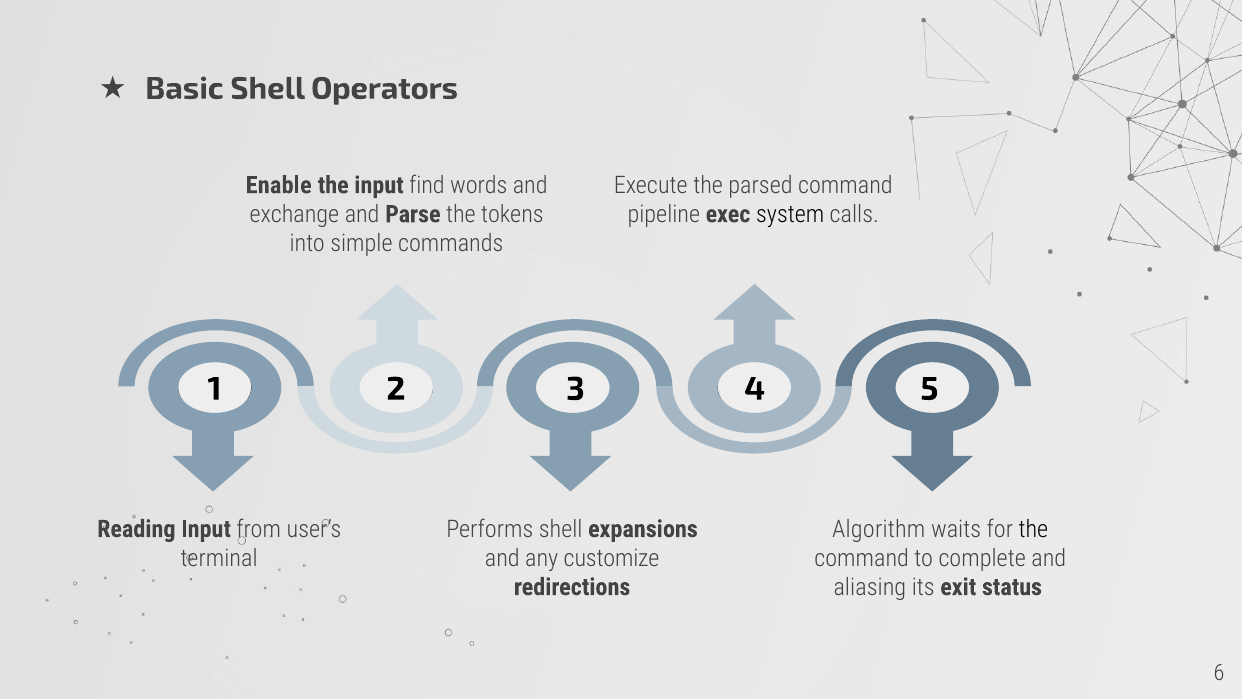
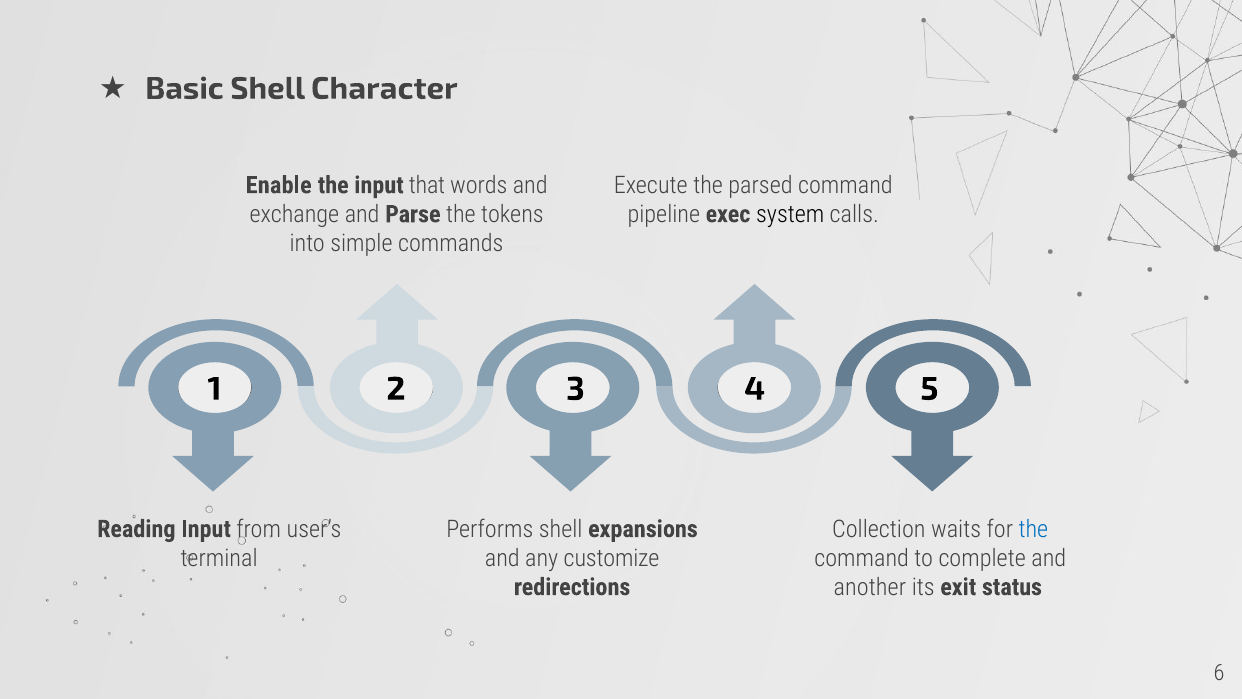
Operators: Operators -> Character
find: find -> that
Algorithm: Algorithm -> Collection
the at (1033, 529) colour: black -> blue
aliasing: aliasing -> another
